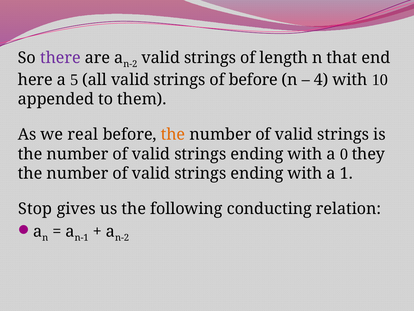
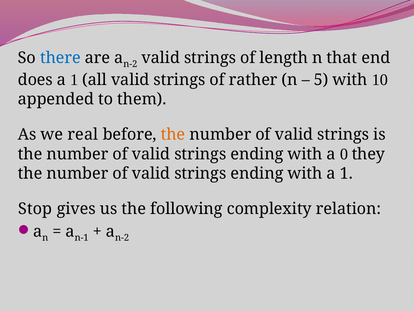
there colour: purple -> blue
here: here -> does
5 at (74, 80): 5 -> 1
of before: before -> rather
4: 4 -> 5
conducting: conducting -> complexity
